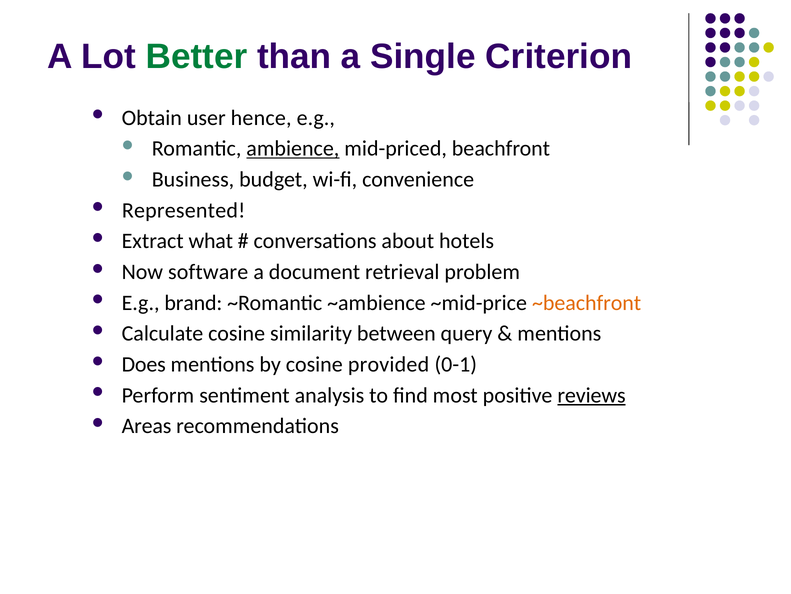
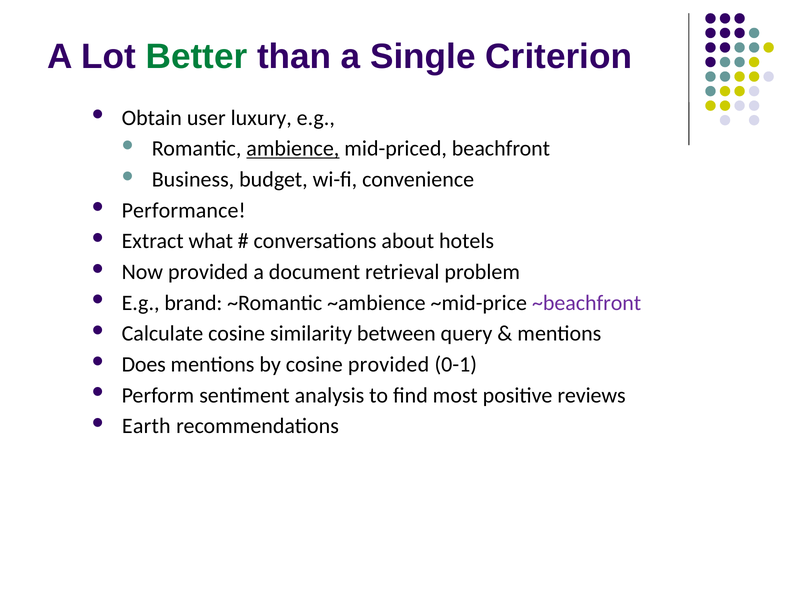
hence: hence -> luxury
Represented: Represented -> Performance
Now software: software -> provided
~beachfront colour: orange -> purple
reviews underline: present -> none
Areas: Areas -> Earth
